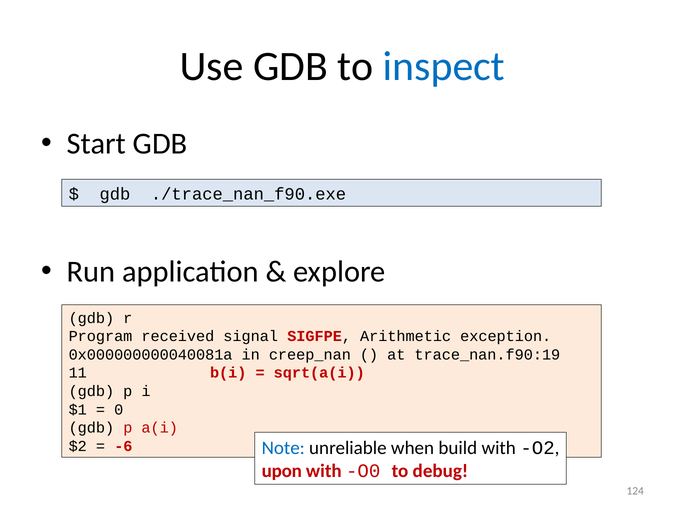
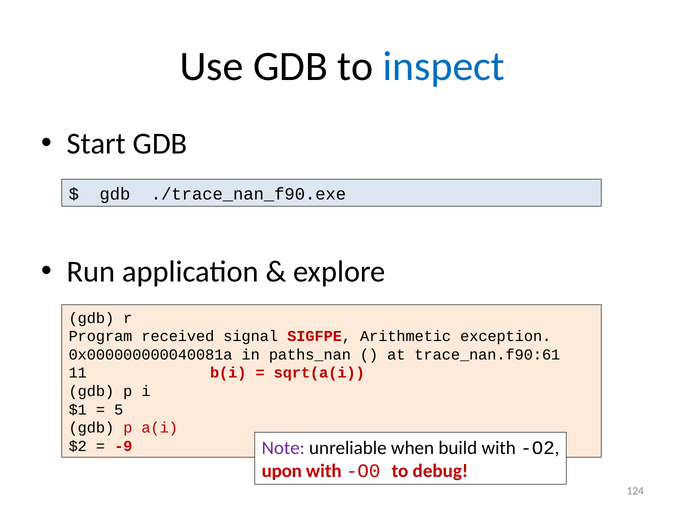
creep_nan: creep_nan -> paths_nan
trace_nan.f90:19: trace_nan.f90:19 -> trace_nan.f90:61
0: 0 -> 5
-6: -6 -> -9
Note colour: blue -> purple
